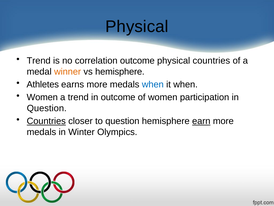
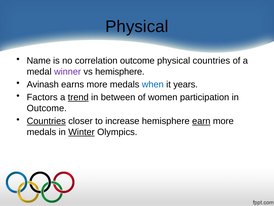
Trend at (39, 61): Trend -> Name
winner colour: orange -> purple
Athletes: Athletes -> Avinash
it when: when -> years
Women at (42, 97): Women -> Factors
trend at (78, 97) underline: none -> present
in outcome: outcome -> between
Question at (47, 108): Question -> Outcome
to question: question -> increase
Winter underline: none -> present
